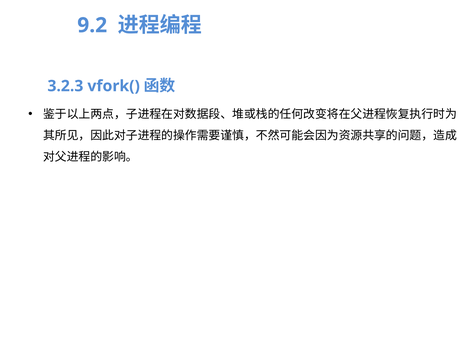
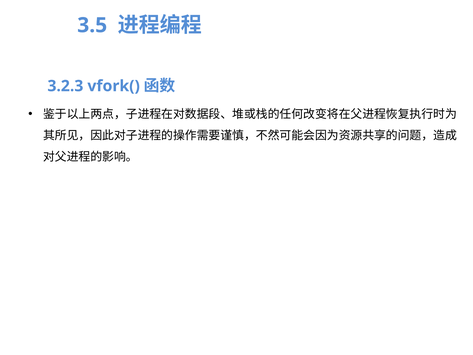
9.2: 9.2 -> 3.5
